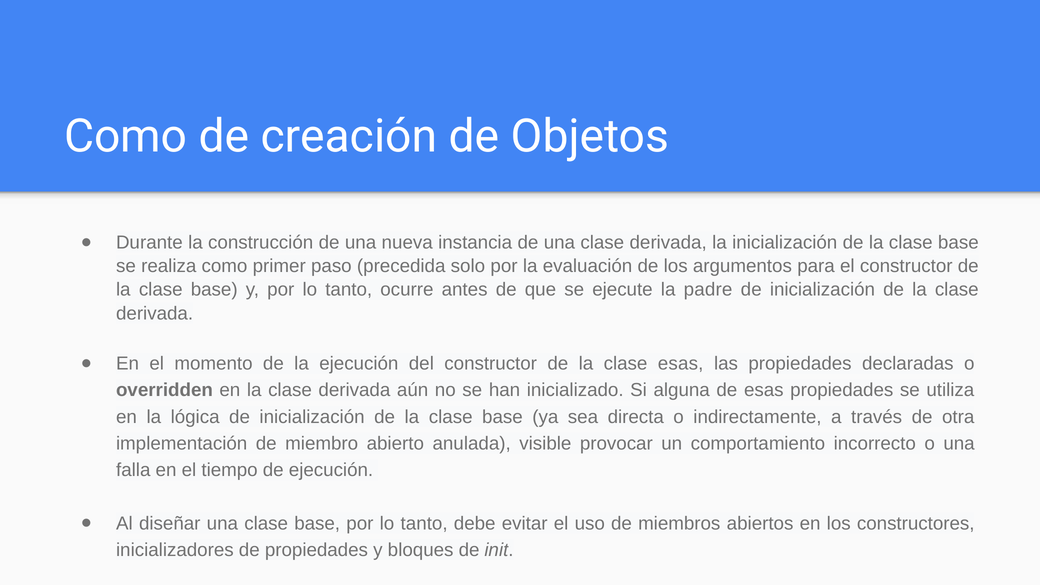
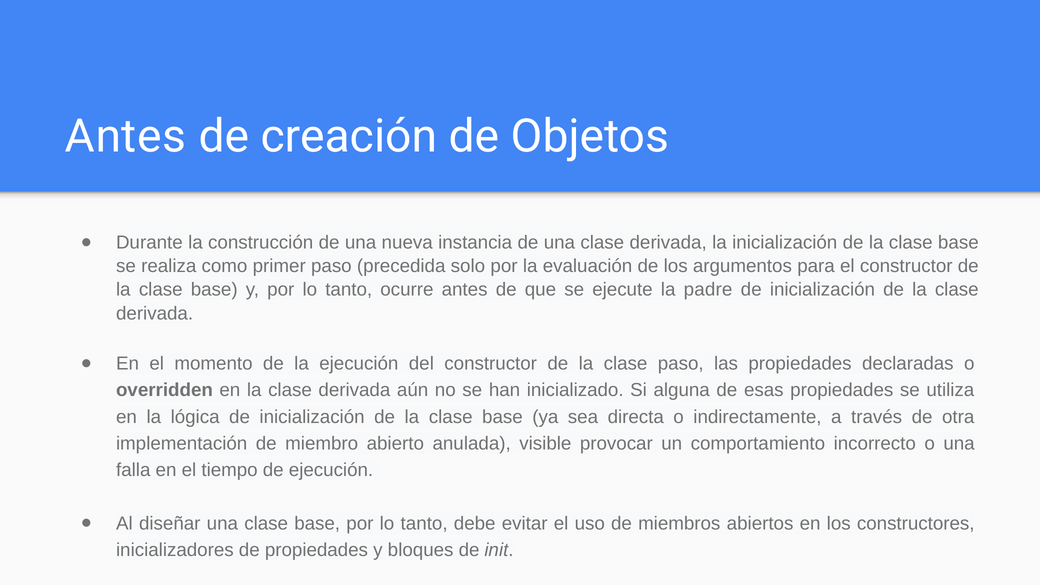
Como at (126, 136): Como -> Antes
clase esas: esas -> paso
